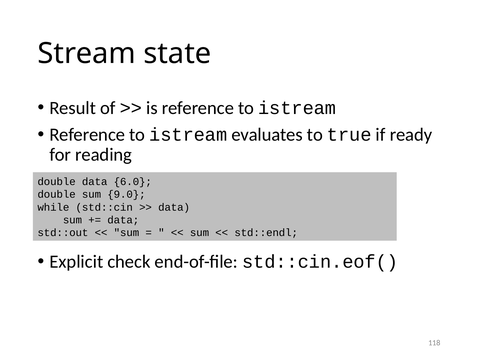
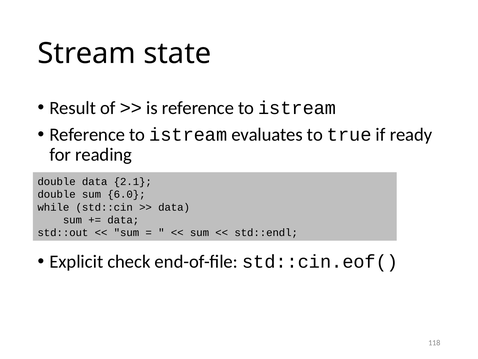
6.0: 6.0 -> 2.1
9.0: 9.0 -> 6.0
